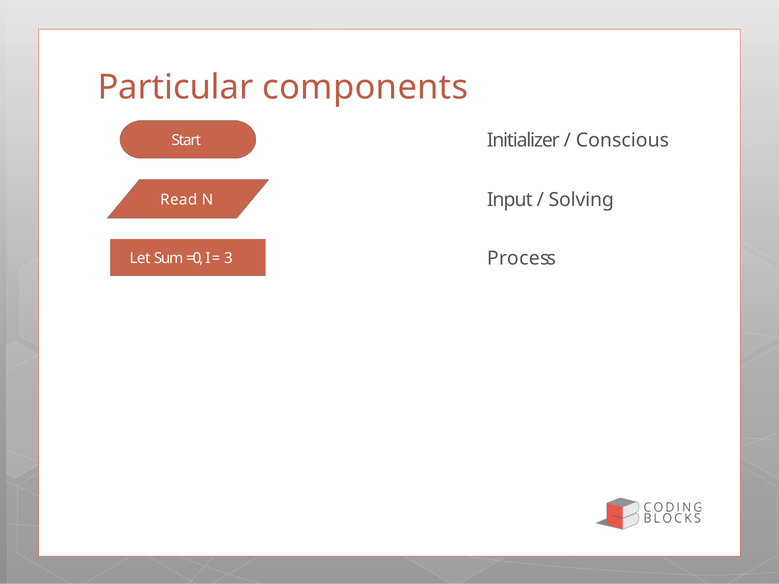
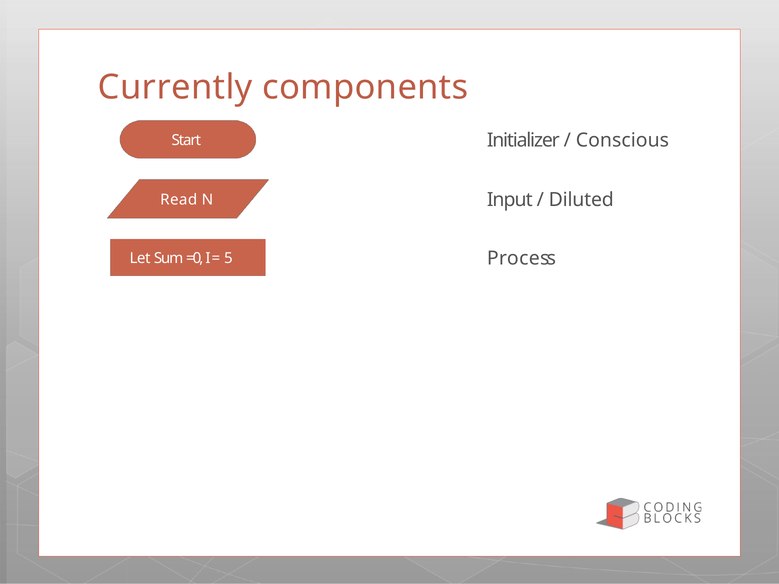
Particular: Particular -> Currently
Solving: Solving -> Diluted
3: 3 -> 5
